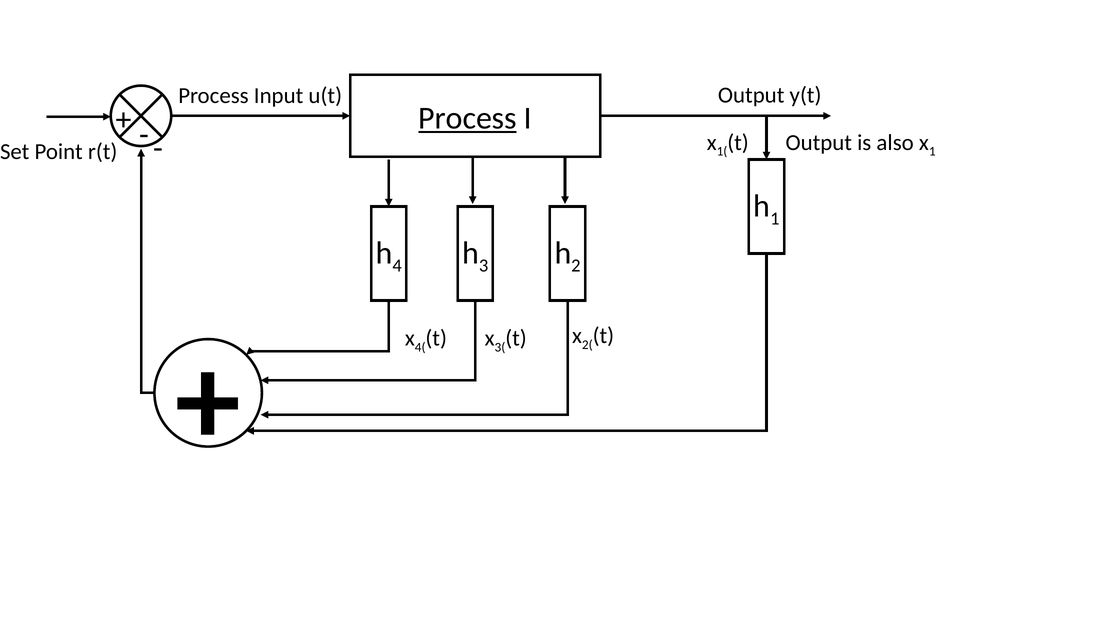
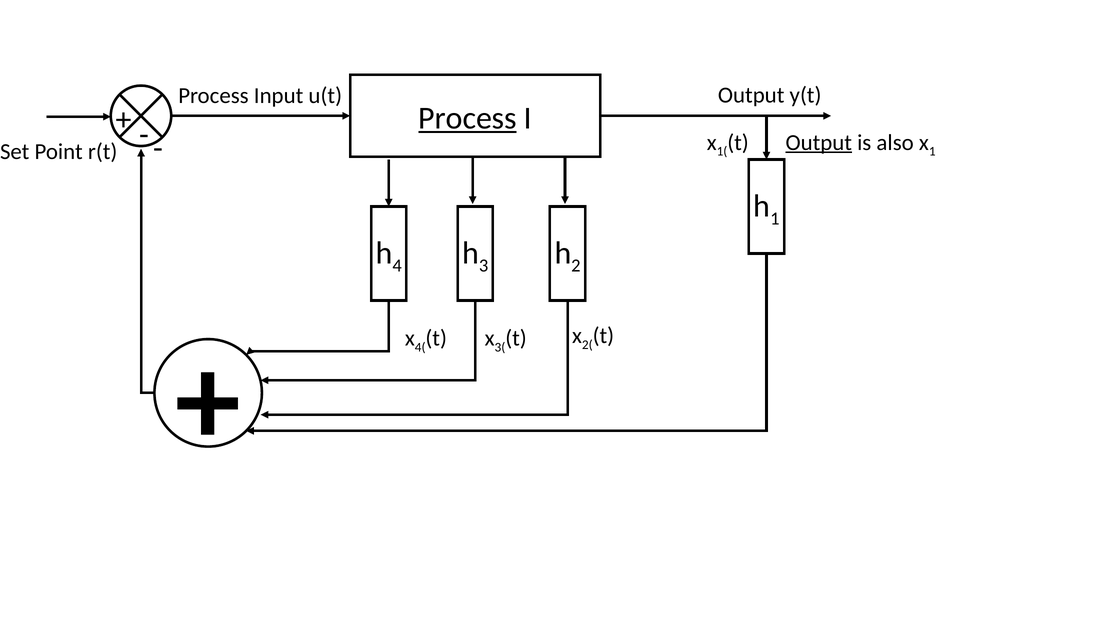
Output at (819, 142) underline: none -> present
